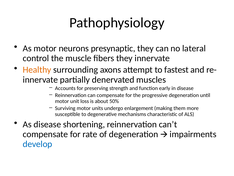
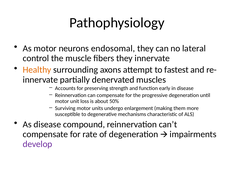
presynaptic: presynaptic -> endosomal
shortening: shortening -> compound
develop colour: blue -> purple
